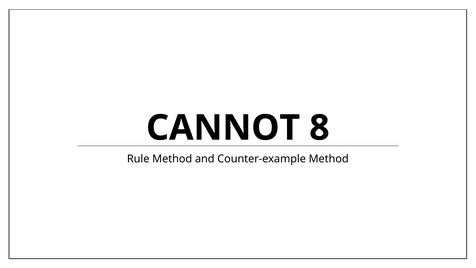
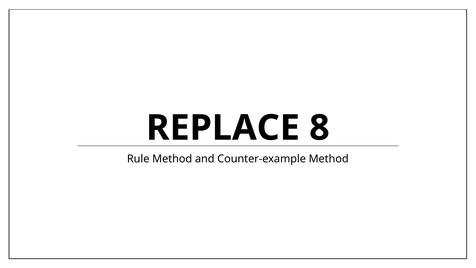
CANNOT: CANNOT -> REPLACE
